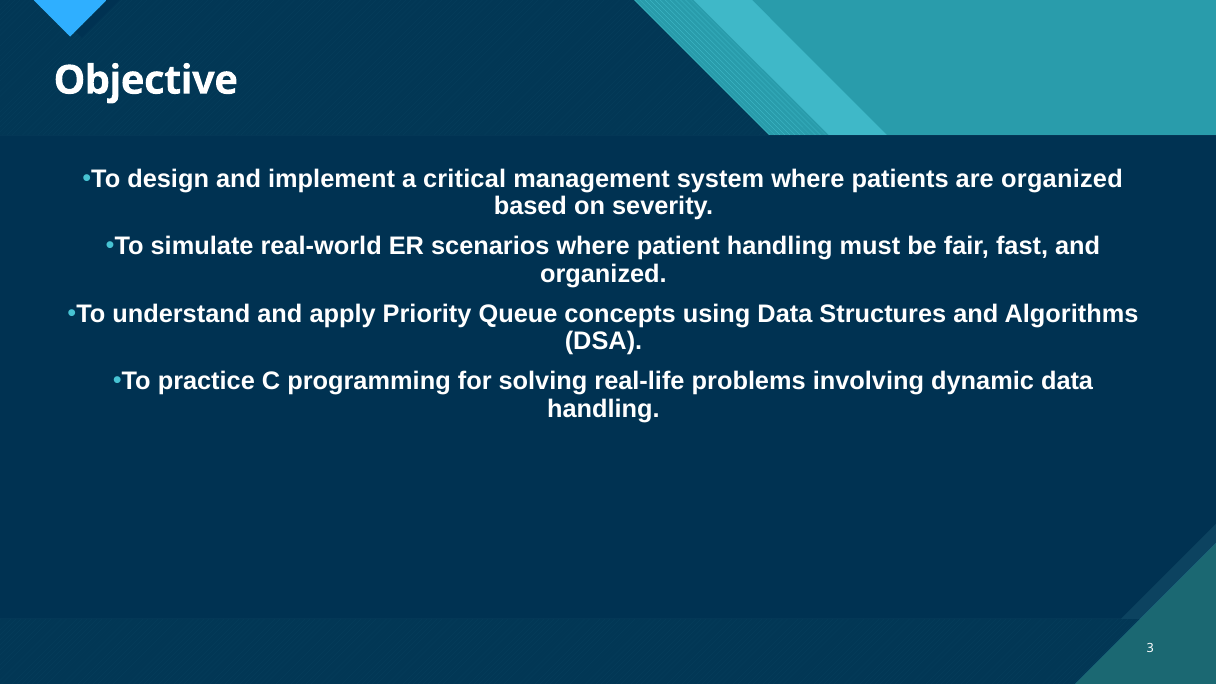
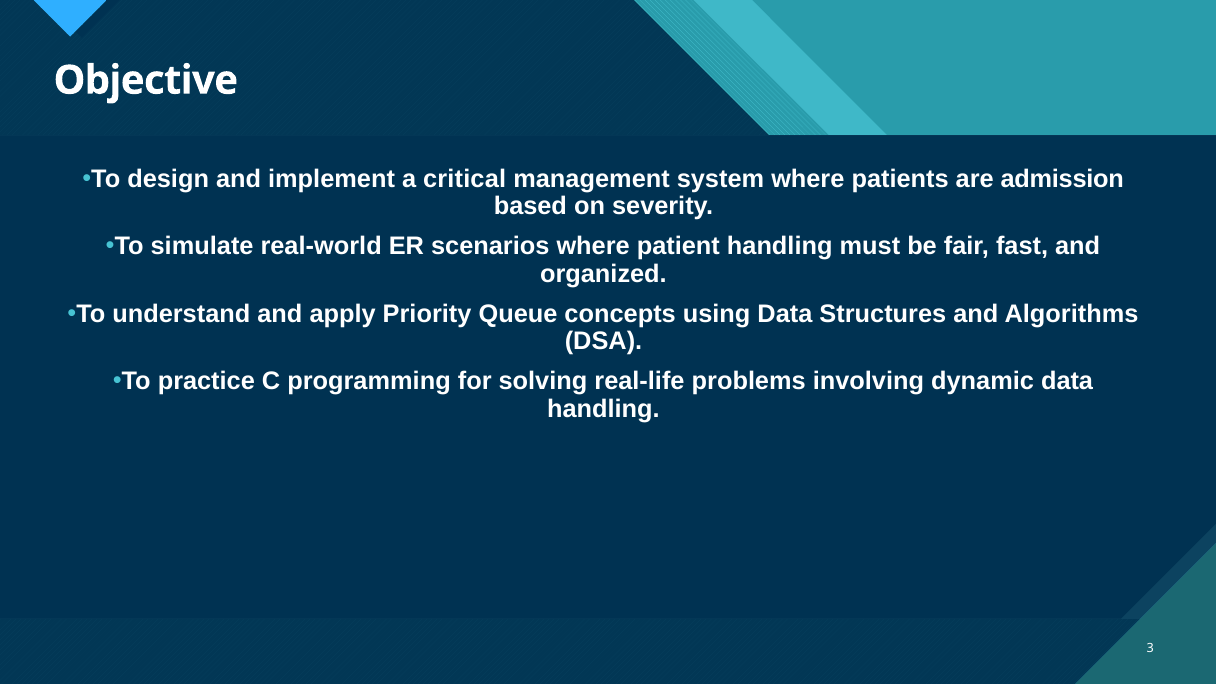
are organized: organized -> admission
